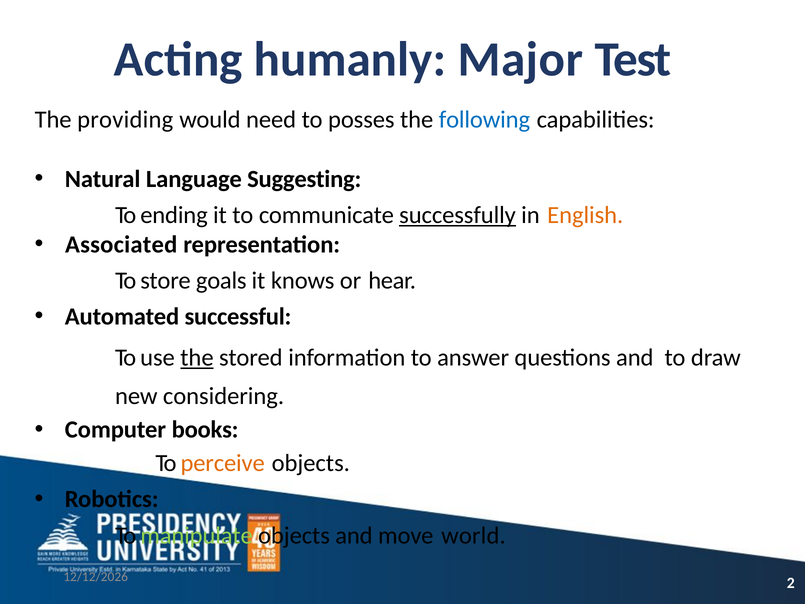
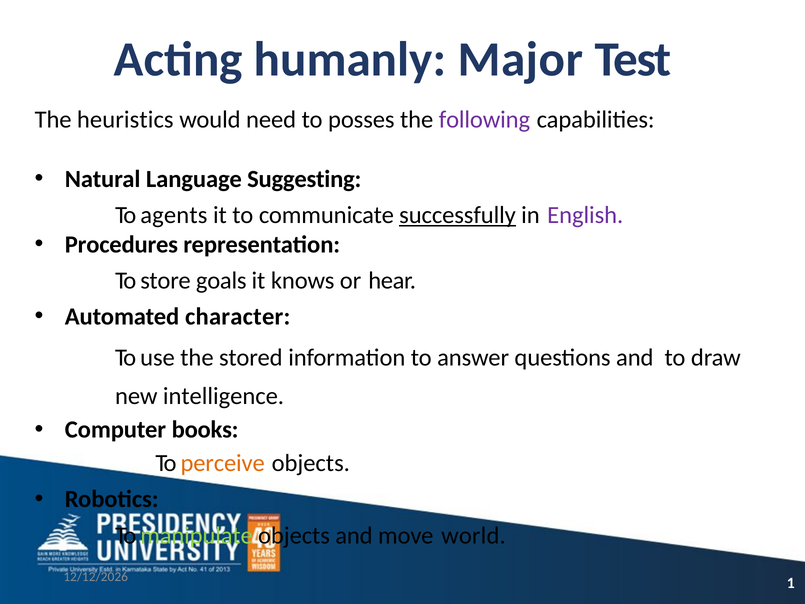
providing: providing -> heuristics
following colour: blue -> purple
ending: ending -> agents
English colour: orange -> purple
Associated: Associated -> Procedures
successful: successful -> character
the at (197, 357) underline: present -> none
considering: considering -> intelligence
2: 2 -> 1
